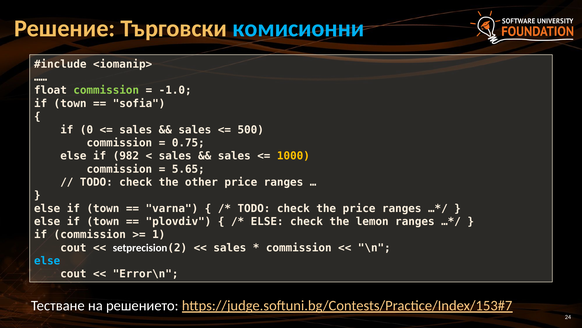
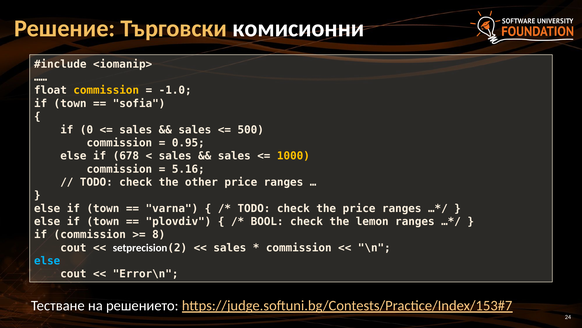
комисионни colour: light blue -> white
commission at (106, 90) colour: light green -> yellow
0.75: 0.75 -> 0.95
982: 982 -> 678
5.65: 5.65 -> 5.16
ELSE at (267, 221): ELSE -> BOOL
1: 1 -> 8
